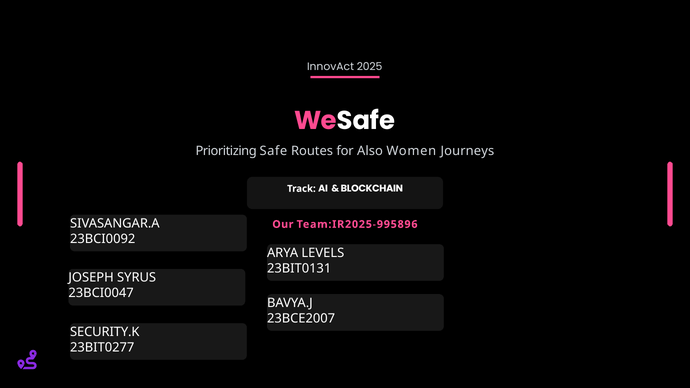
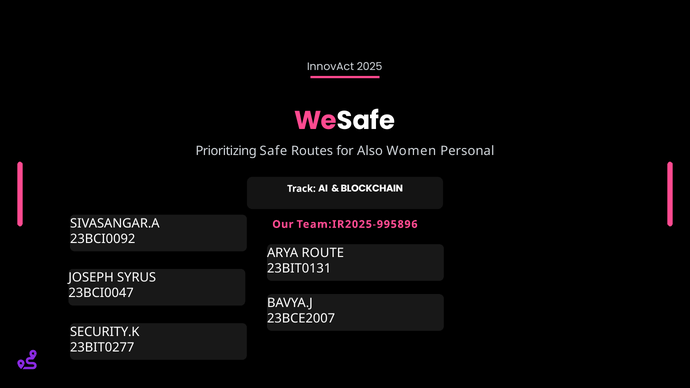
Journeys: Journeys -> Personal
LEVELS: LEVELS -> ROUTE
